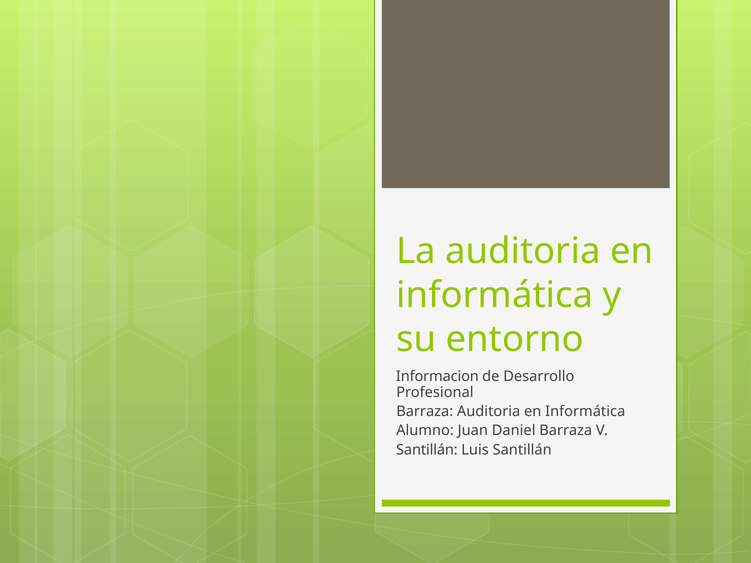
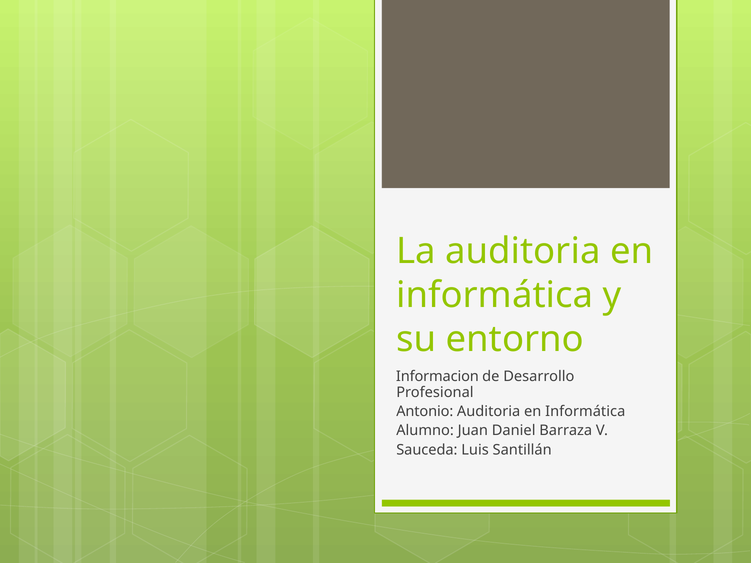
Barraza at (425, 412): Barraza -> Antonio
Santillán at (427, 450): Santillán -> Sauceda
